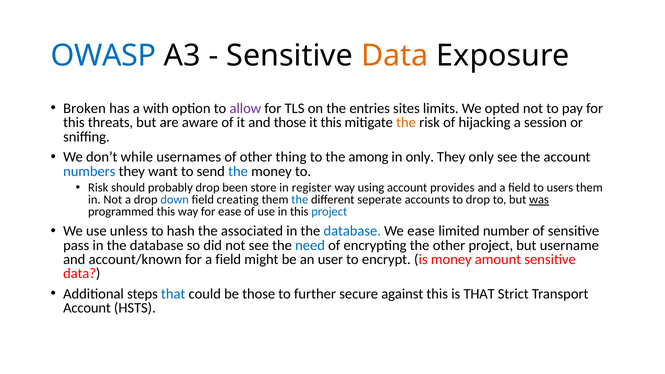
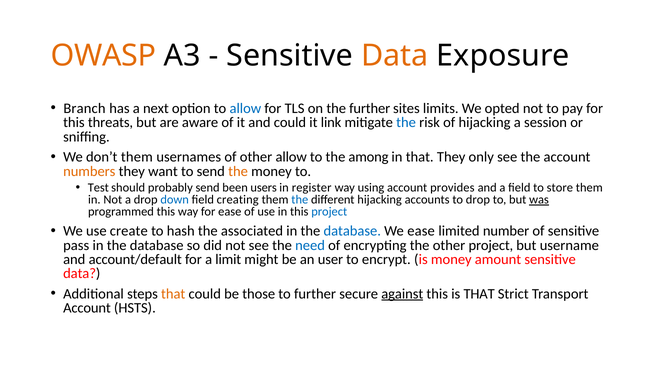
OWASP colour: blue -> orange
Broken: Broken -> Branch
with: with -> next
allow at (245, 109) colour: purple -> blue
the entries: entries -> further
and those: those -> could
it this: this -> link
the at (406, 123) colour: orange -> blue
don’t while: while -> them
other thing: thing -> allow
in only: only -> that
numbers colour: blue -> orange
the at (238, 171) colour: blue -> orange
Risk at (98, 188): Risk -> Test
probably drop: drop -> send
store: store -> users
users: users -> store
different seperate: seperate -> hijacking
unless: unless -> create
account/known: account/known -> account/default
for a field: field -> limit
that at (173, 294) colour: blue -> orange
against underline: none -> present
